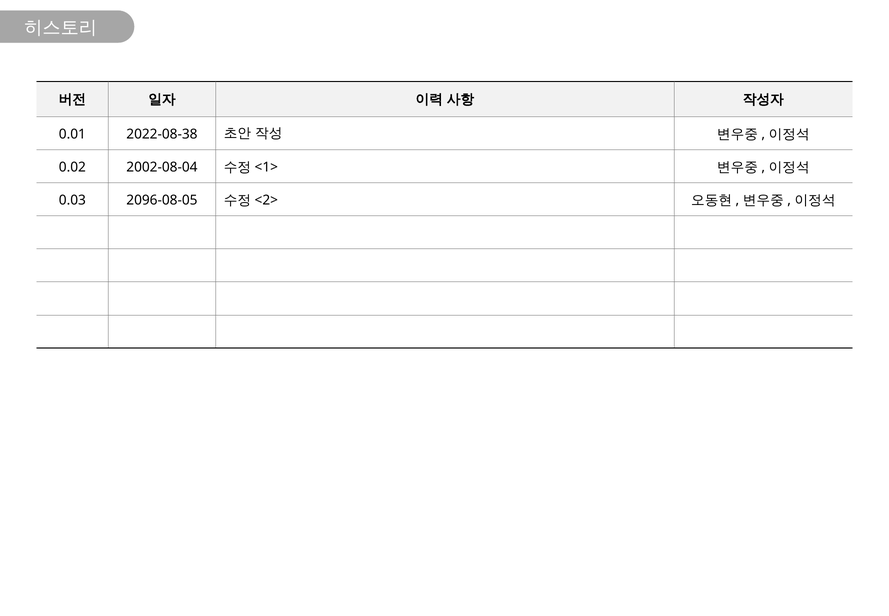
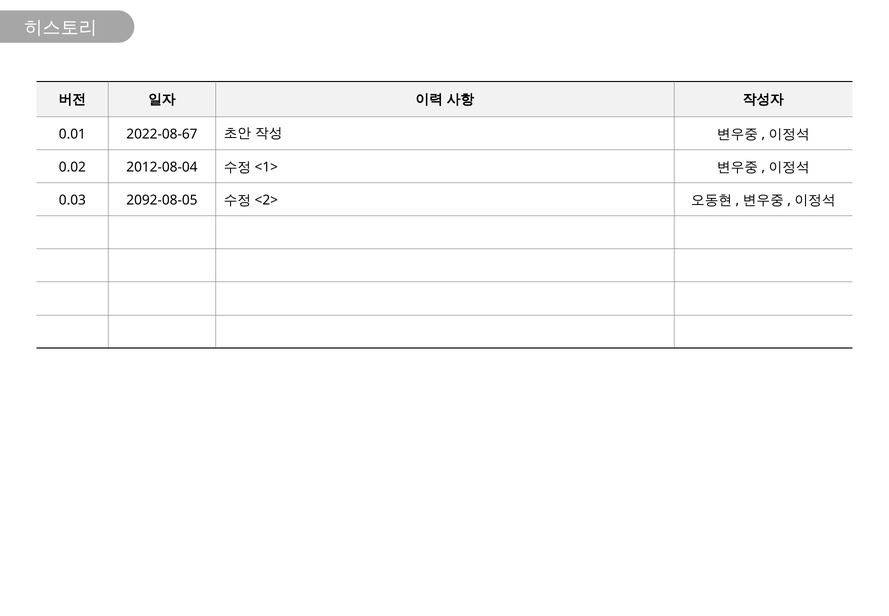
2022-08-38: 2022-08-38 -> 2022-08-67
2002-08-04: 2002-08-04 -> 2012-08-04
2096-08-05: 2096-08-05 -> 2092-08-05
